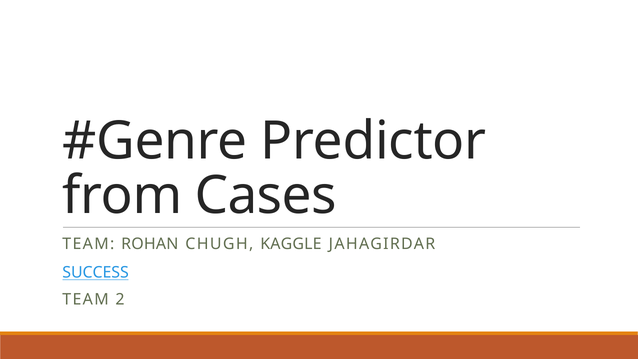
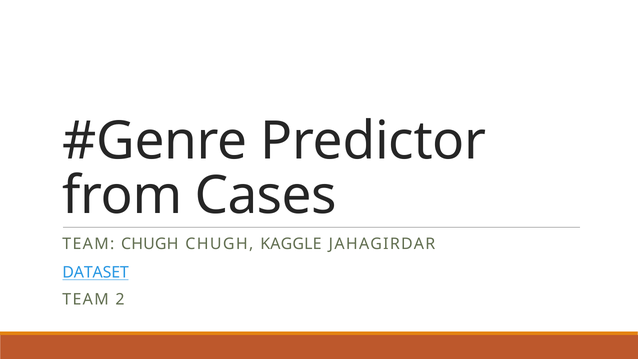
TEAM ROHAN: ROHAN -> CHUGH
SUCCESS: SUCCESS -> DATASET
